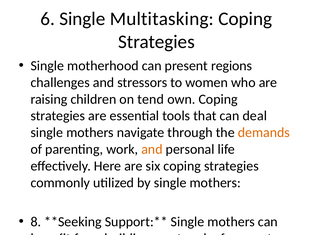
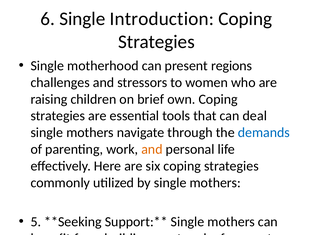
Multitasking: Multitasking -> Introduction
tend: tend -> brief
demands at (264, 132) colour: orange -> blue
8 at (36, 222): 8 -> 5
